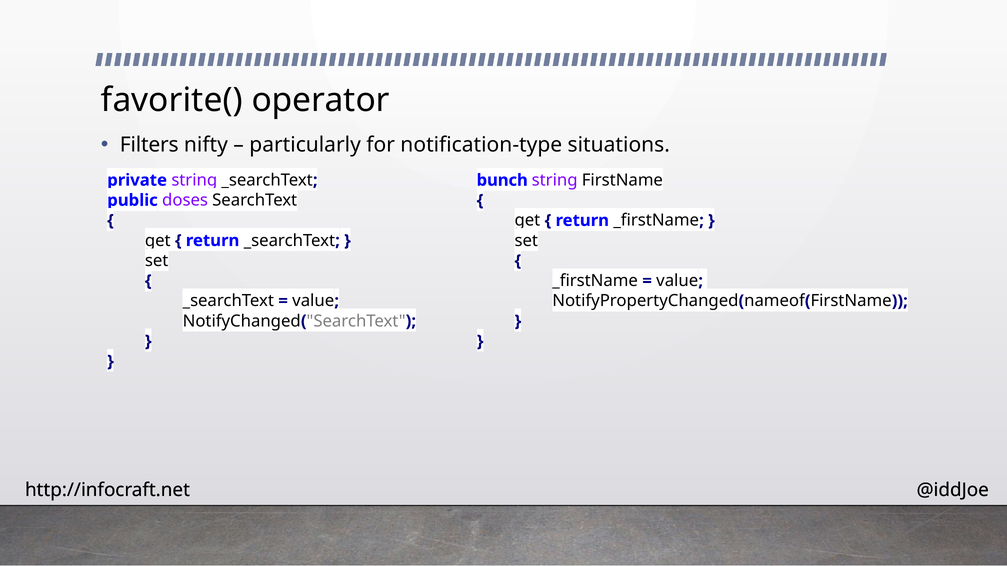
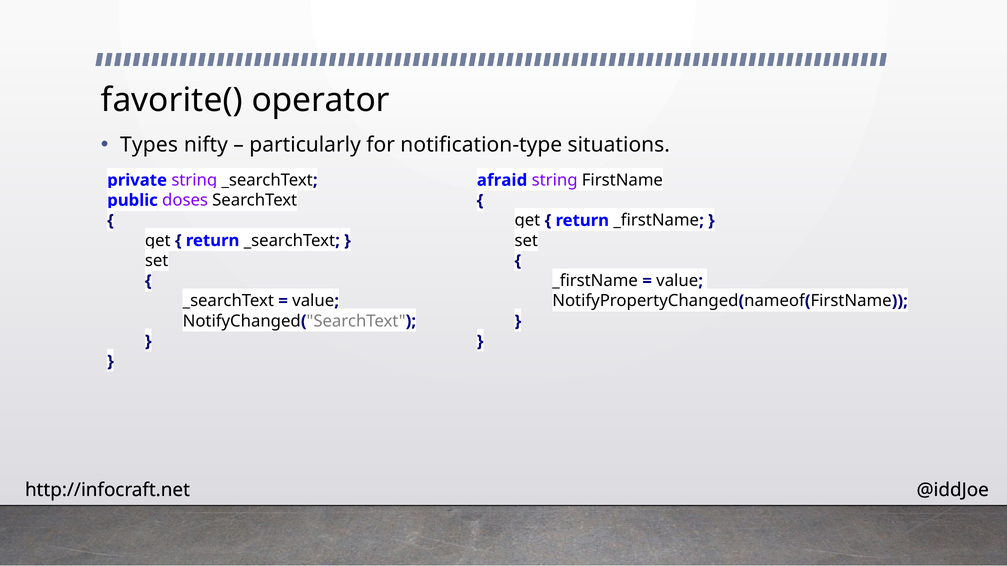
Filters: Filters -> Types
bunch: bunch -> afraid
